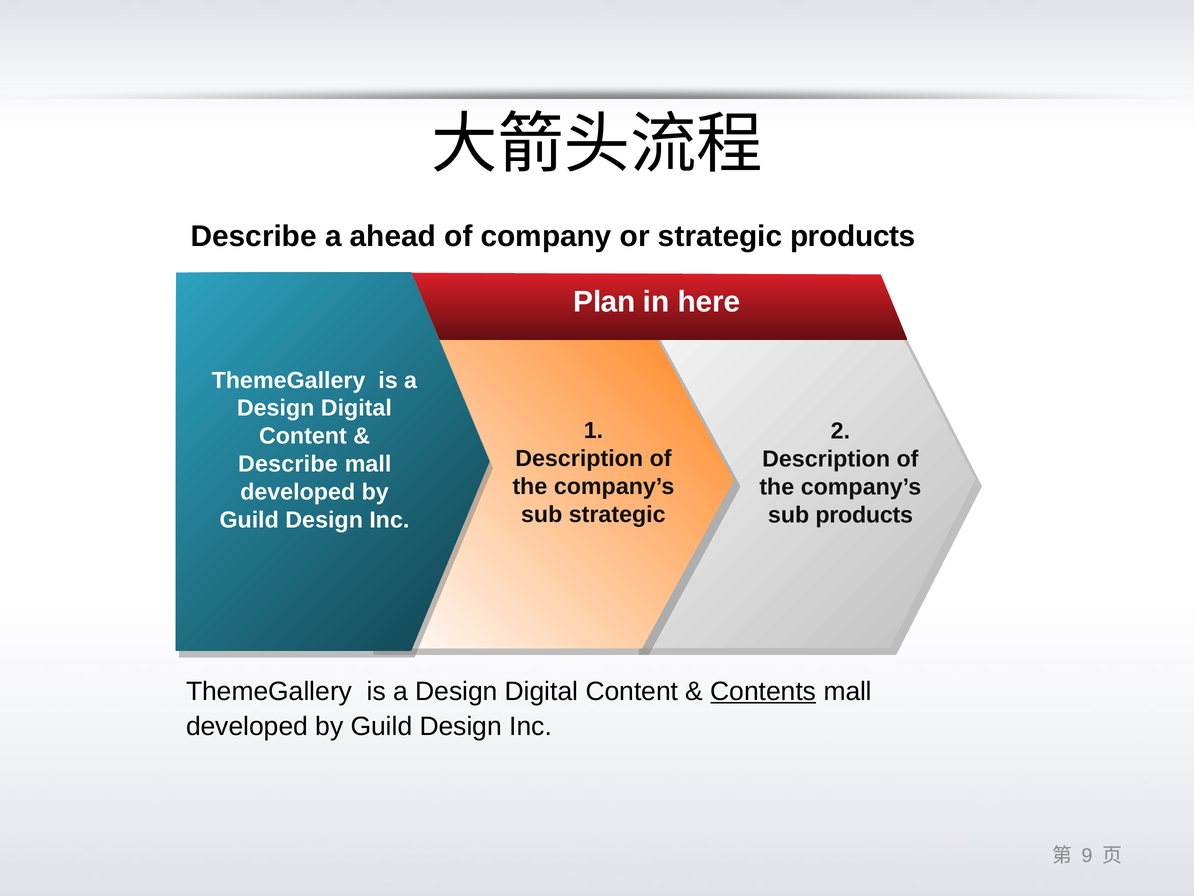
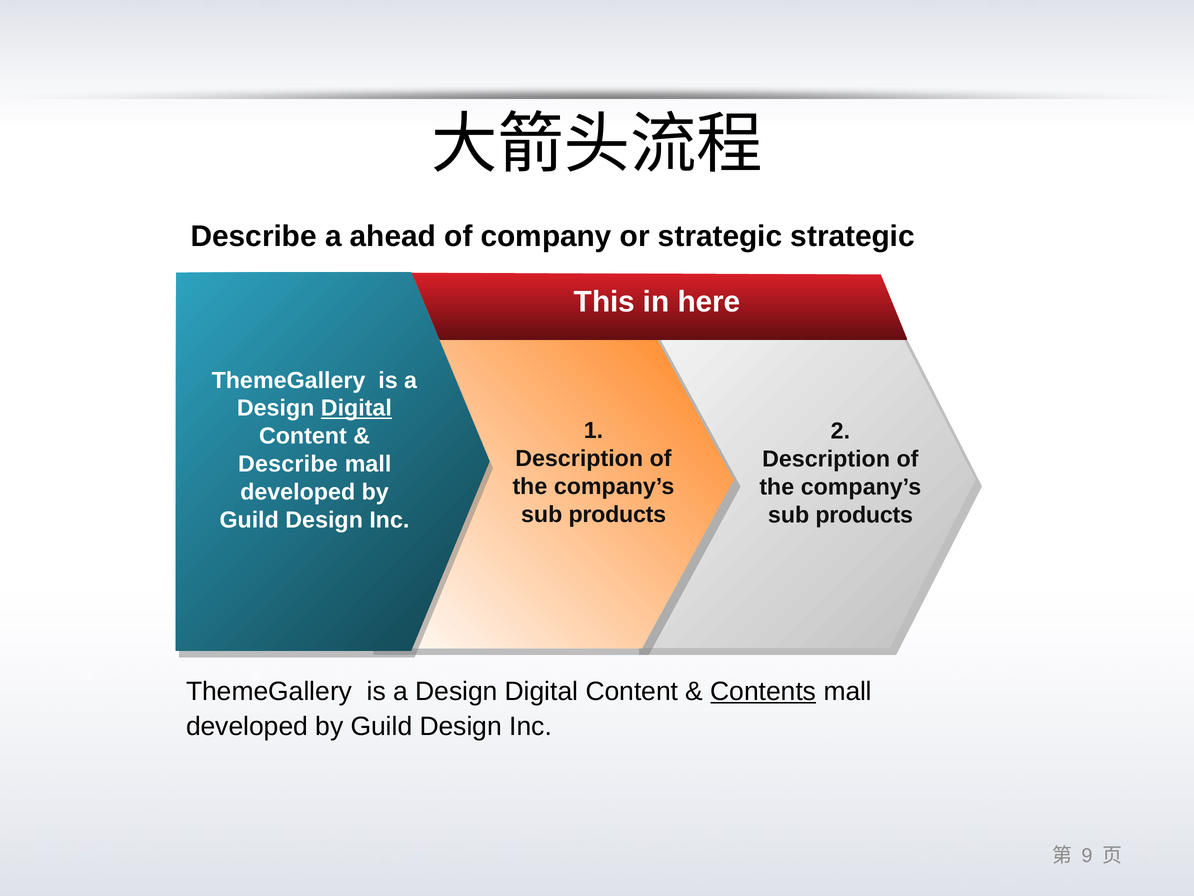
strategic products: products -> strategic
Plan: Plan -> This
Digital at (356, 408) underline: none -> present
strategic at (617, 514): strategic -> products
